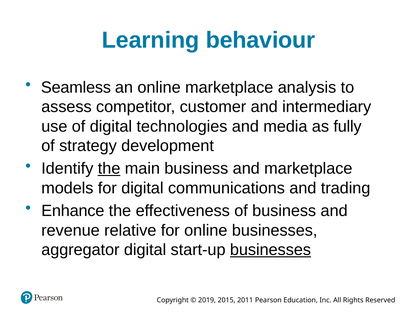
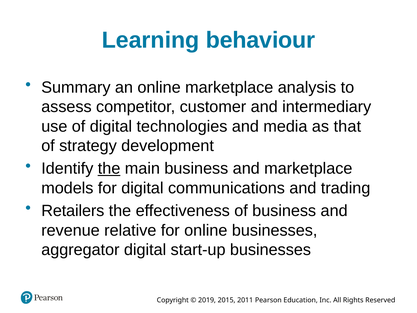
Seamless: Seamless -> Summary
fully: fully -> that
Enhance: Enhance -> Retailers
businesses at (270, 250) underline: present -> none
